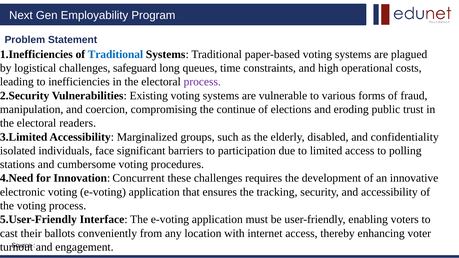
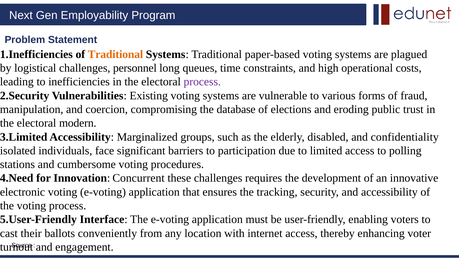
Traditional at (115, 54) colour: blue -> orange
safeguard: safeguard -> personnel
continue: continue -> database
readers: readers -> modern
